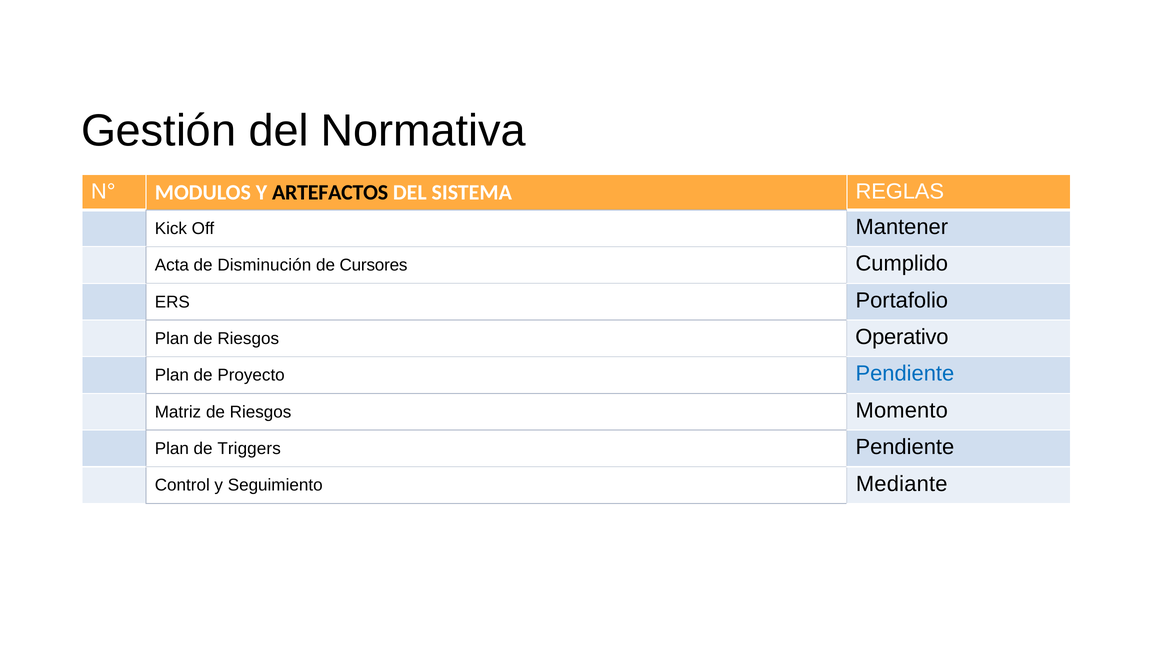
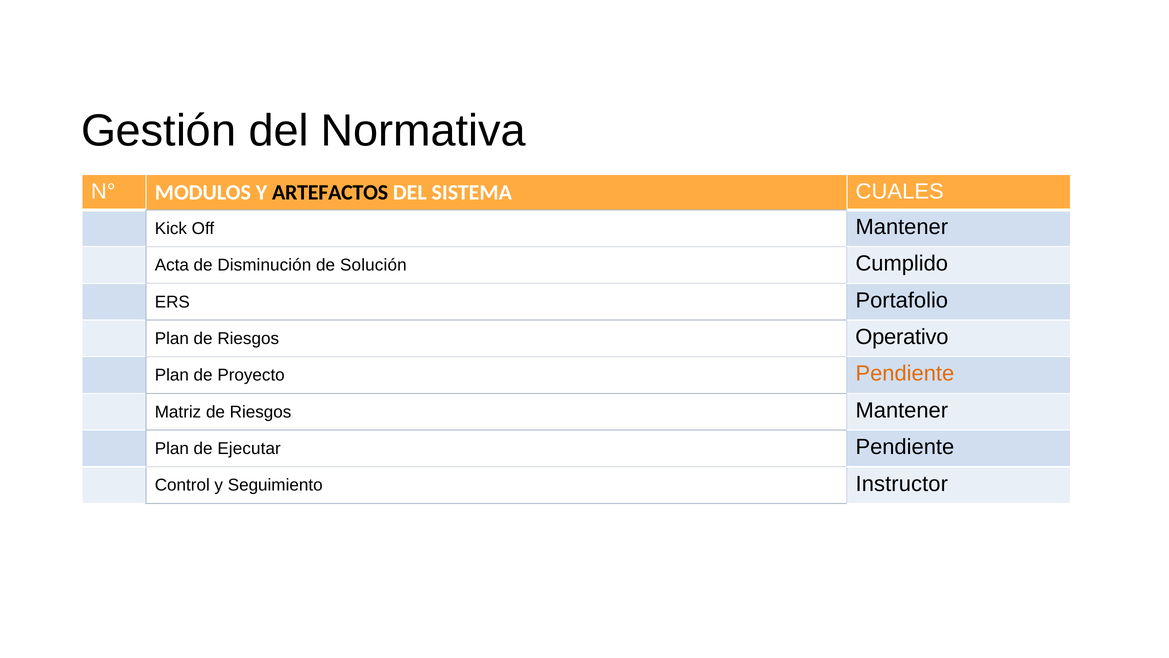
REGLAS: REGLAS -> CUALES
Cursores: Cursores -> Solución
Pendiente at (905, 373) colour: blue -> orange
Riesgos Momento: Momento -> Mantener
Triggers: Triggers -> Ejecutar
Mediante: Mediante -> Instructor
